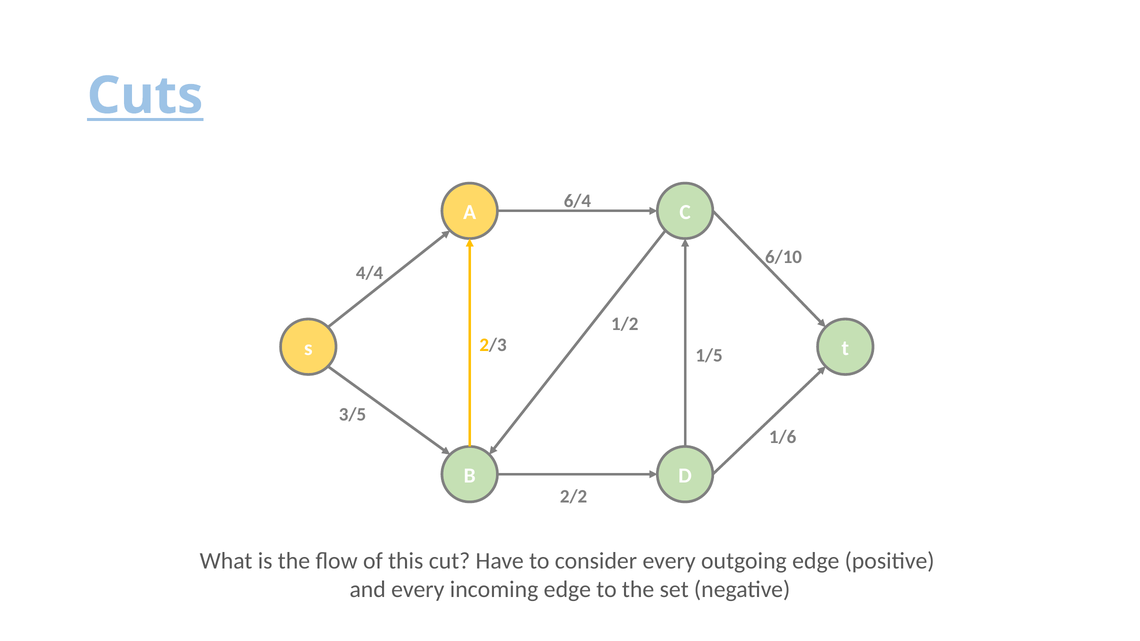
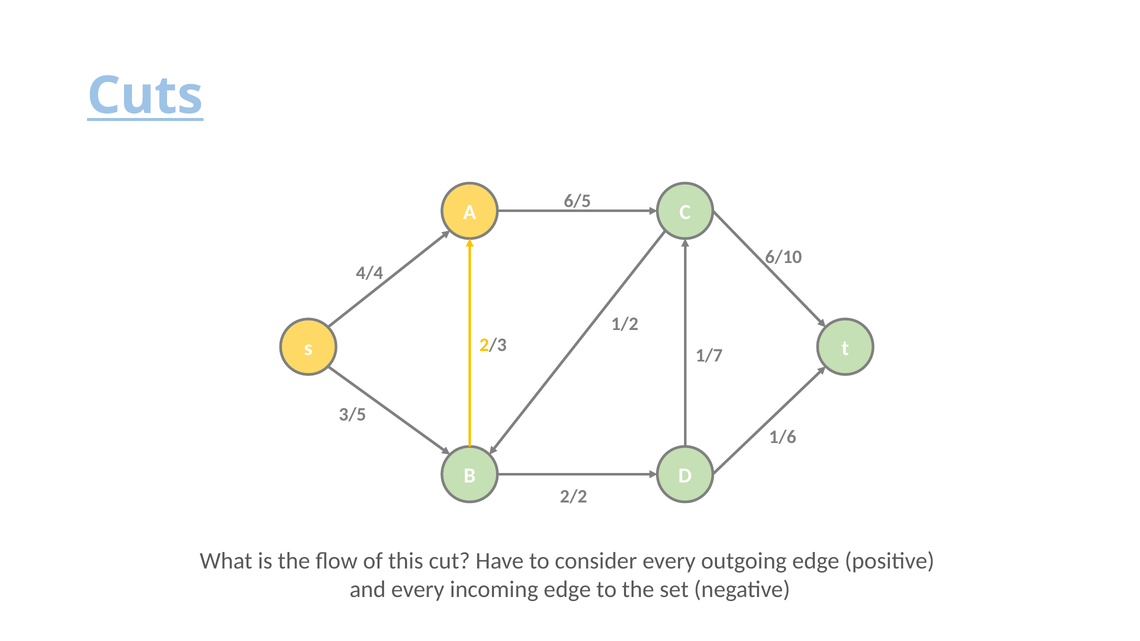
6/4: 6/4 -> 6/5
1/5: 1/5 -> 1/7
